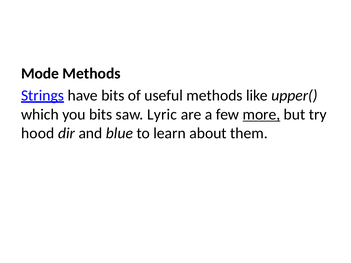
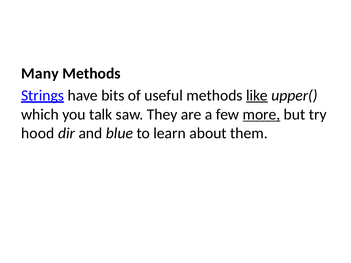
Mode: Mode -> Many
like underline: none -> present
you bits: bits -> talk
Lyric: Lyric -> They
